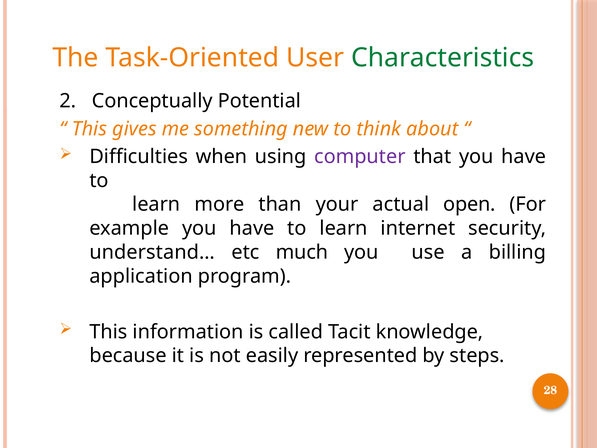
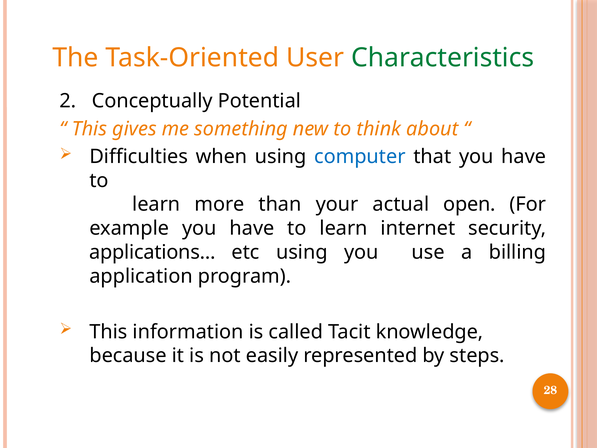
computer colour: purple -> blue
understand…: understand… -> applications…
etc much: much -> using
